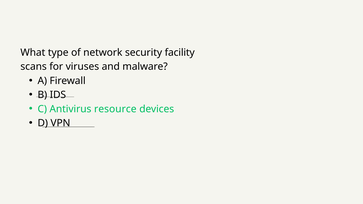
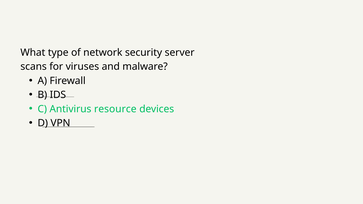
facility: facility -> server
